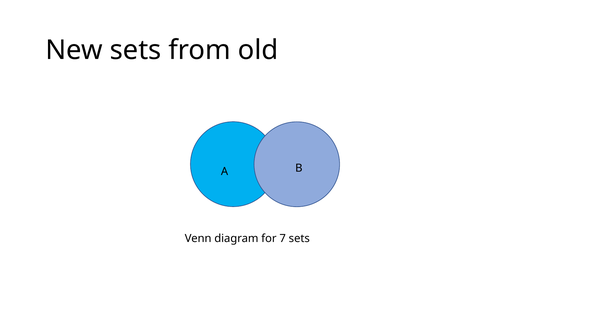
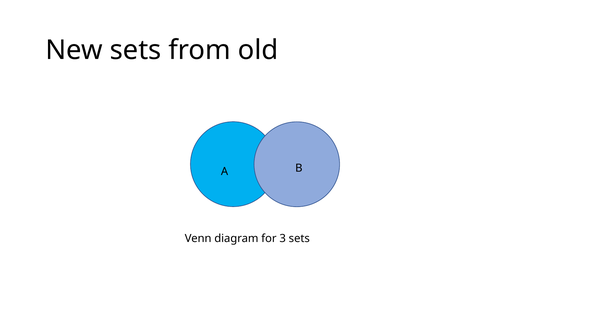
7: 7 -> 3
